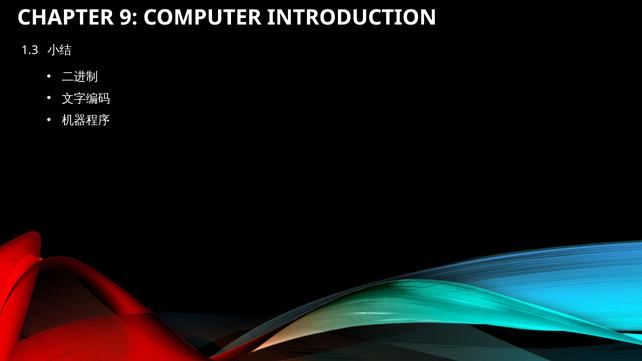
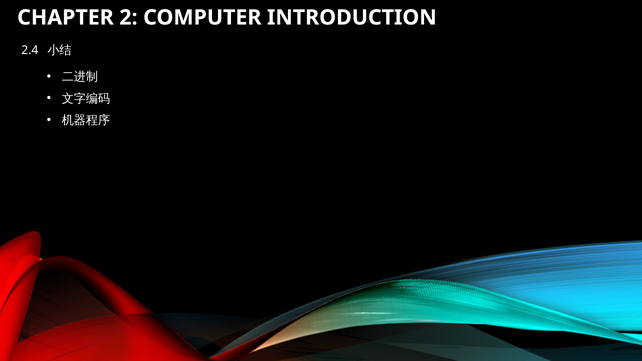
9: 9 -> 2
1.3: 1.3 -> 2.4
